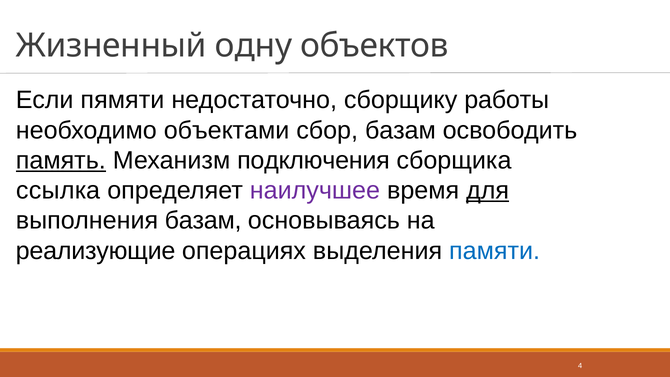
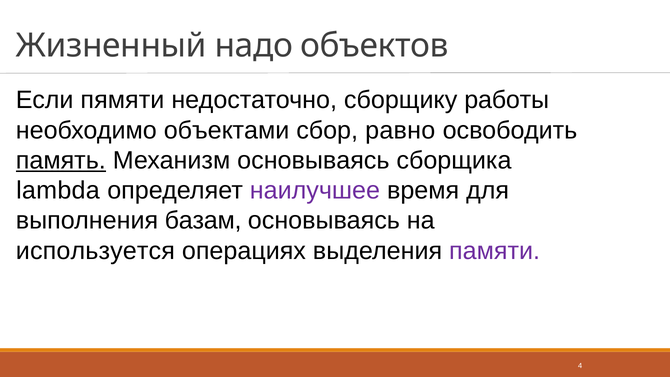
одну: одну -> надо
сбор базам: базам -> равно
Механизм подключения: подключения -> основываясь
ссылка: ссылка -> lambda
для underline: present -> none
реализующие: реализующие -> используется
памяти colour: blue -> purple
